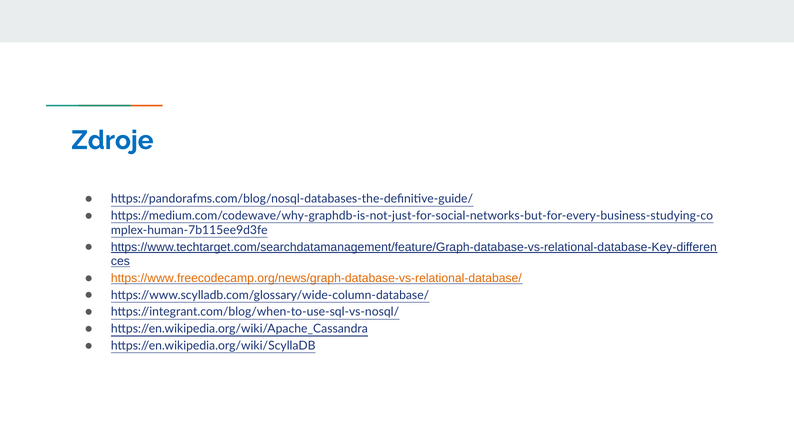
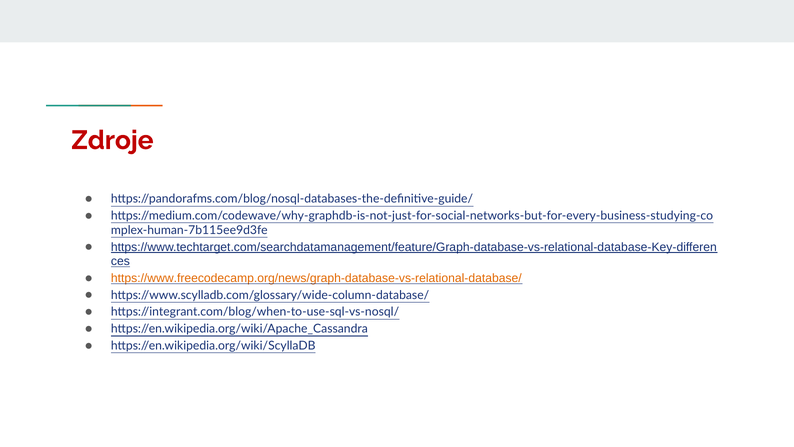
Zdroje colour: blue -> red
